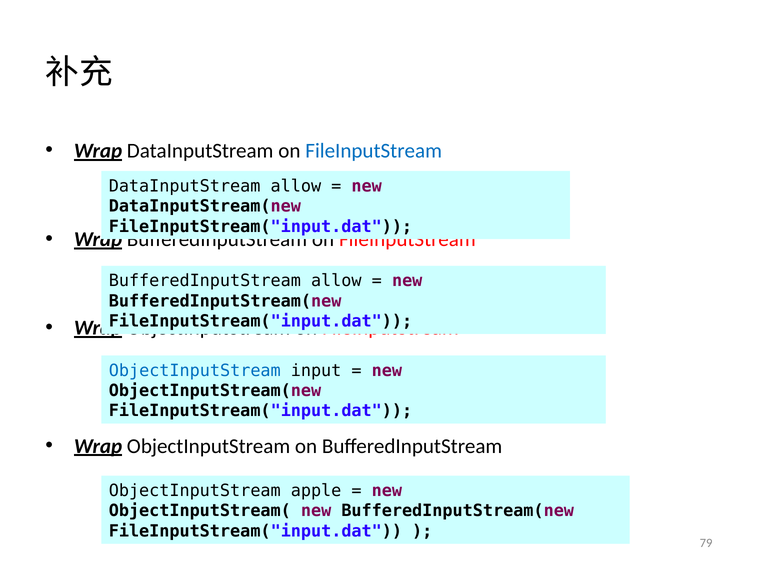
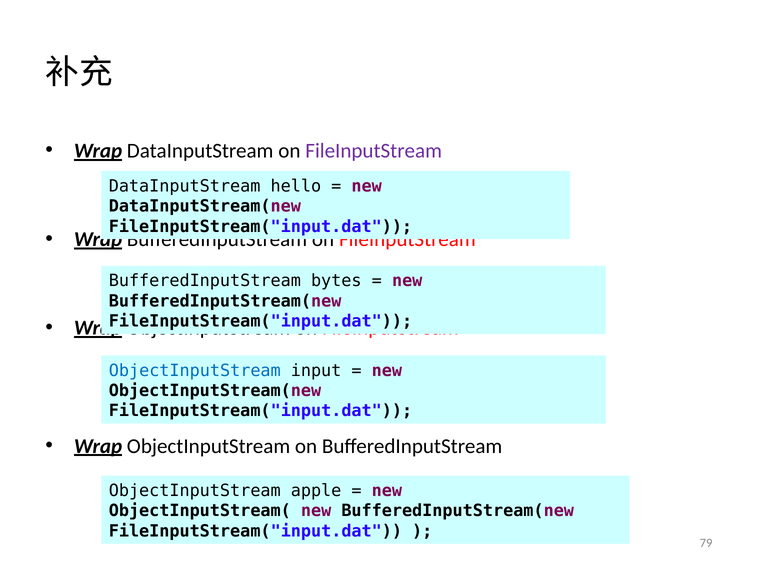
FileInputStream at (374, 151) colour: blue -> purple
DataInputStream allow: allow -> hello
BufferedInputStream allow: allow -> bytes
